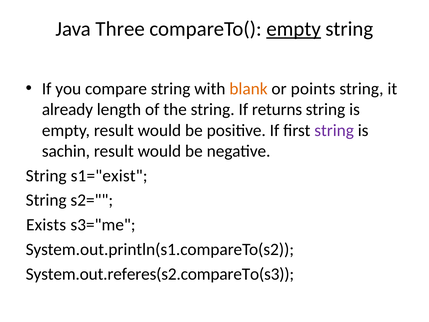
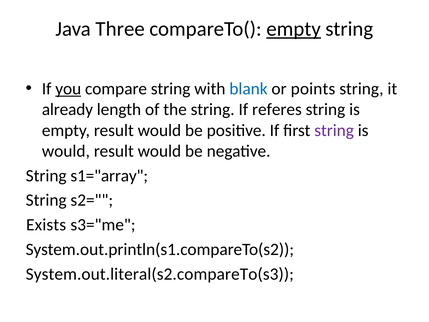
you underline: none -> present
blank colour: orange -> blue
returns: returns -> referes
sachin at (66, 151): sachin -> would
s1="exist: s1="exist -> s1="array
System.out.referes(s2.compareTo(s3: System.out.referes(s2.compareTo(s3 -> System.out.literal(s2.compareTo(s3
